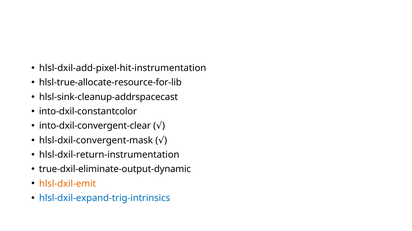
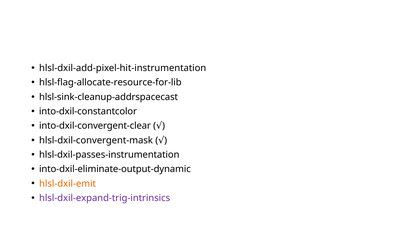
hlsl-true-allocate-resource-for-lib: hlsl-true-allocate-resource-for-lib -> hlsl-flag-allocate-resource-for-lib
hlsl-dxil-return-instrumentation: hlsl-dxil-return-instrumentation -> hlsl-dxil-passes-instrumentation
true-dxil-eliminate-output-dynamic: true-dxil-eliminate-output-dynamic -> into-dxil-eliminate-output-dynamic
hlsl-dxil-expand-trig-intrinsics colour: blue -> purple
